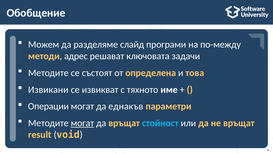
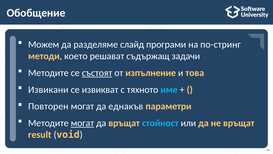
по-между: по-между -> по-стринг
адрес: адрес -> което
ключовата: ключовата -> съдържащ
състоят underline: none -> present
определена: определена -> изпълнение
име colour: white -> light blue
Операции: Операции -> Повторен
